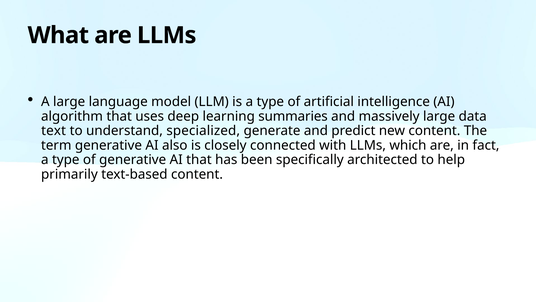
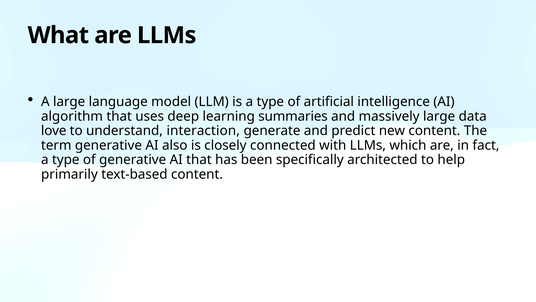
text: text -> love
specialized: specialized -> interaction
